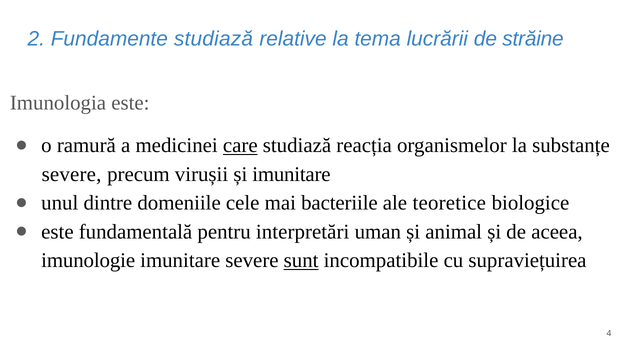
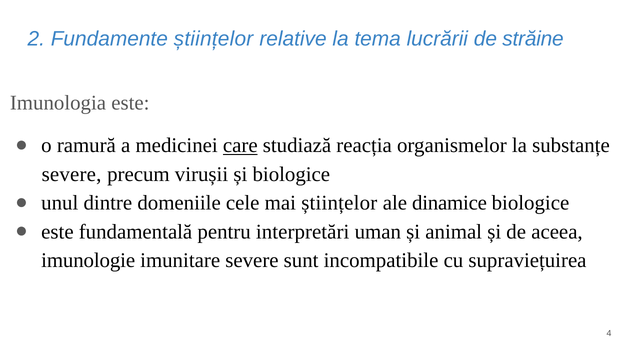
Fundamente studiază: studiază -> științelor
și imunitare: imunitare -> biologice
mai bacteriile: bacteriile -> științelor
teoretice: teoretice -> dinamice
sunt underline: present -> none
